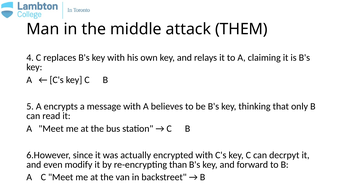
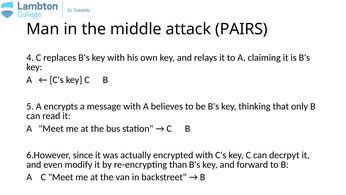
THEM: THEM -> PAIRS
